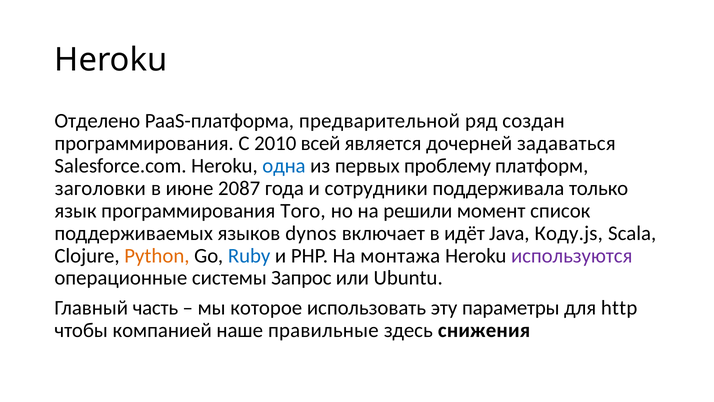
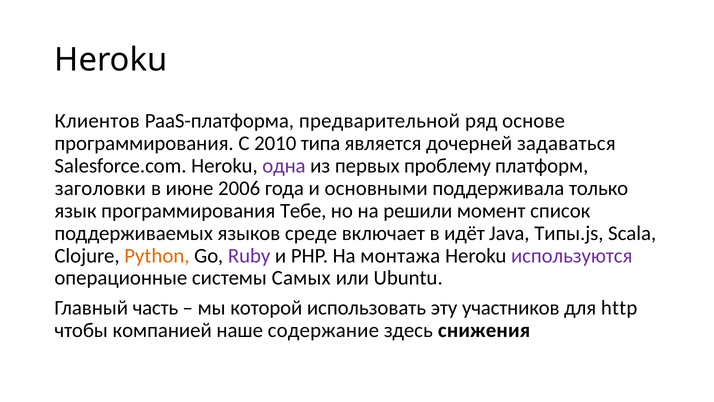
Отделено: Отделено -> Клиентов
создан: создан -> основе
всей: всей -> типа
одна colour: blue -> purple
2087: 2087 -> 2006
сотрудники: сотрудники -> основными
Того: Того -> Тебе
dynos: dynos -> среде
Коду.js: Коду.js -> Типы.js
Ruby colour: blue -> purple
Запрос: Запрос -> Самых
которое: которое -> которой
параметры: параметры -> участников
правильные: правильные -> содержание
